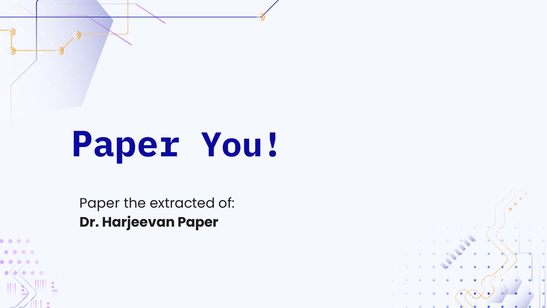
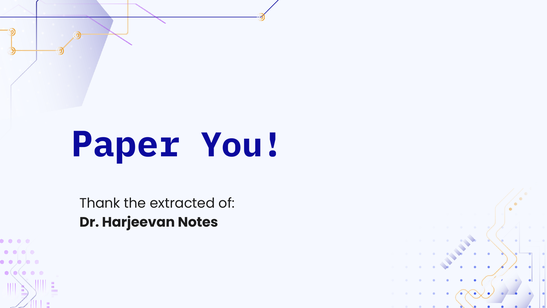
Paper at (100, 203): Paper -> Thank
Harjeevan Paper: Paper -> Notes
